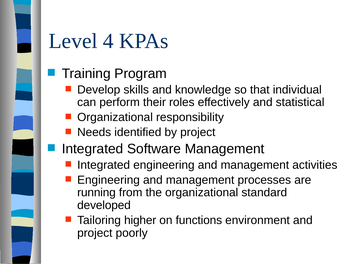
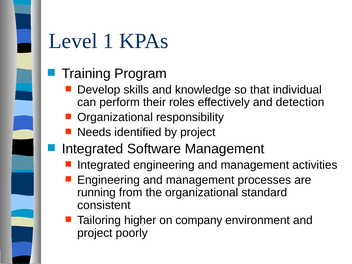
4: 4 -> 1
statistical: statistical -> detection
developed: developed -> consistent
functions: functions -> company
